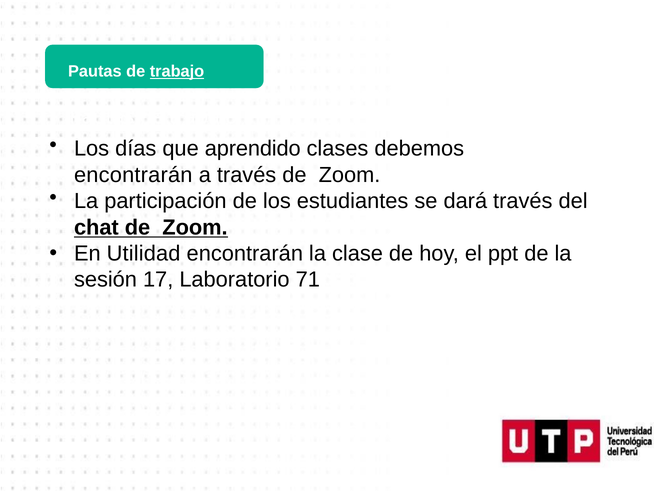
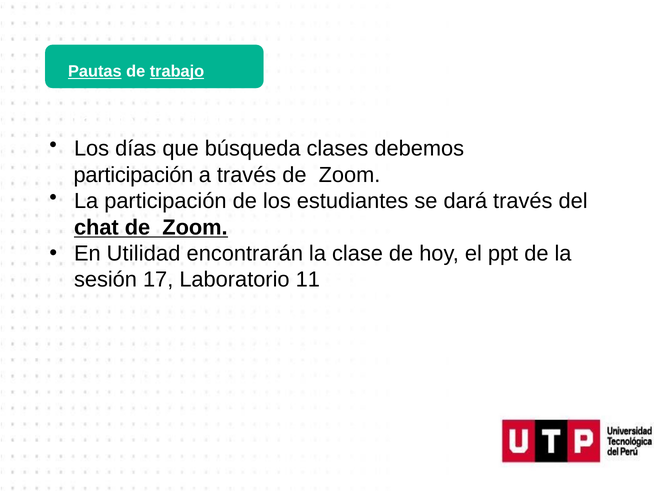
Pautas at (95, 71) underline: none -> present
aprendido: aprendido -> búsqueda
encontrarán at (133, 175): encontrarán -> participación
71: 71 -> 11
